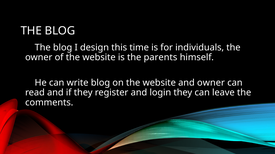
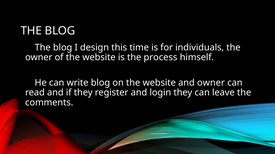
parents: parents -> process
